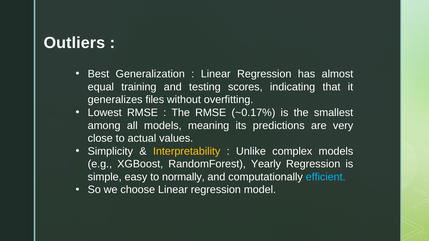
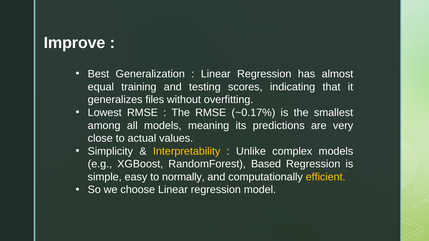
Outliers: Outliers -> Improve
Yearly: Yearly -> Based
efficient colour: light blue -> yellow
